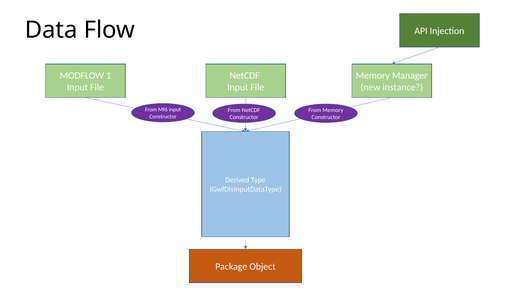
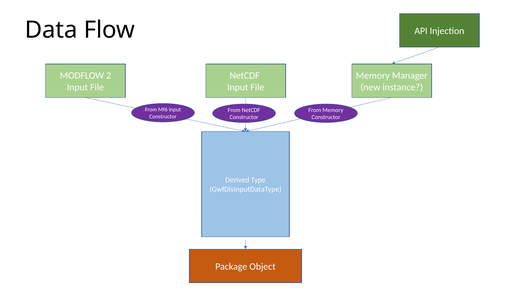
1: 1 -> 2
